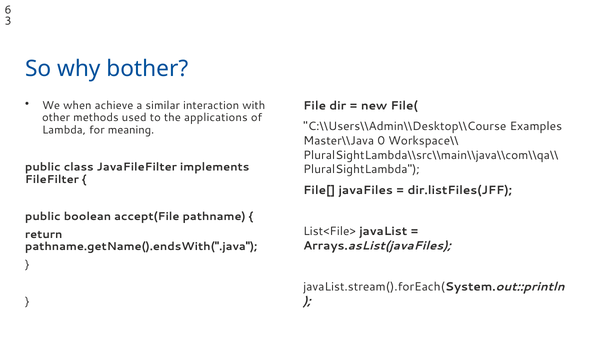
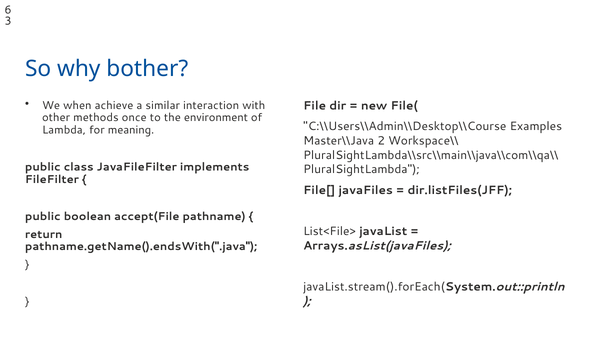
used: used -> once
applications: applications -> environment
0: 0 -> 2
